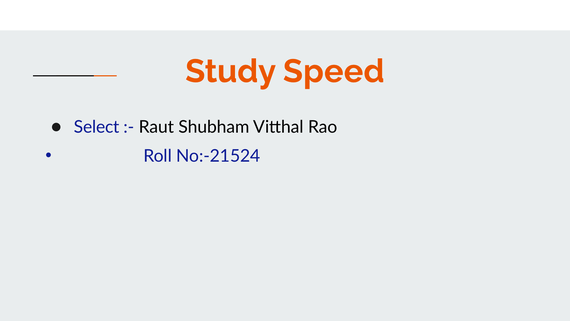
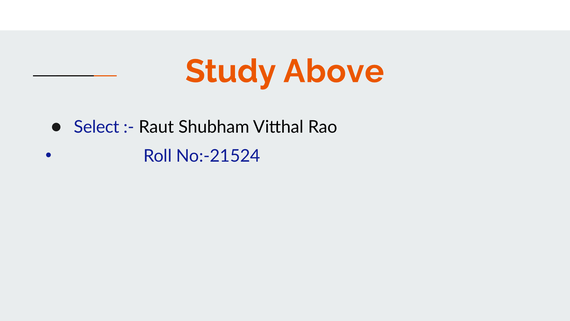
Speed: Speed -> Above
